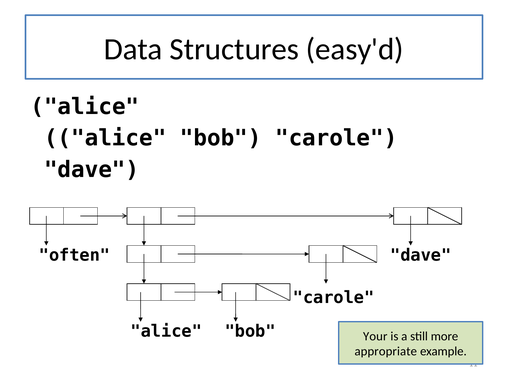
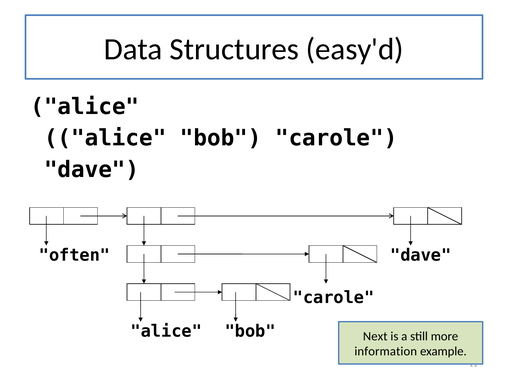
Your: Your -> Next
appropriate: appropriate -> information
